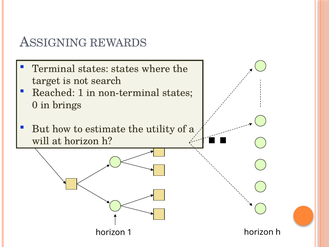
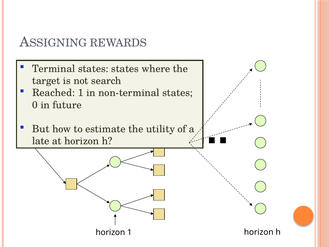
brings: brings -> future
will: will -> late
